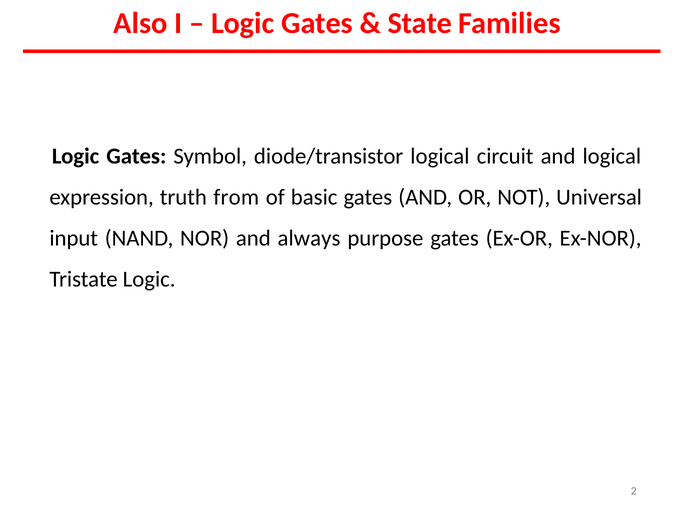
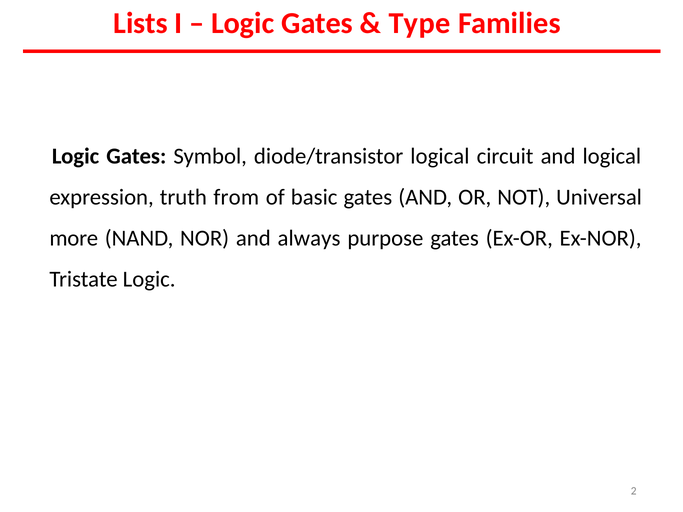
Also: Also -> Lists
State: State -> Type
input: input -> more
